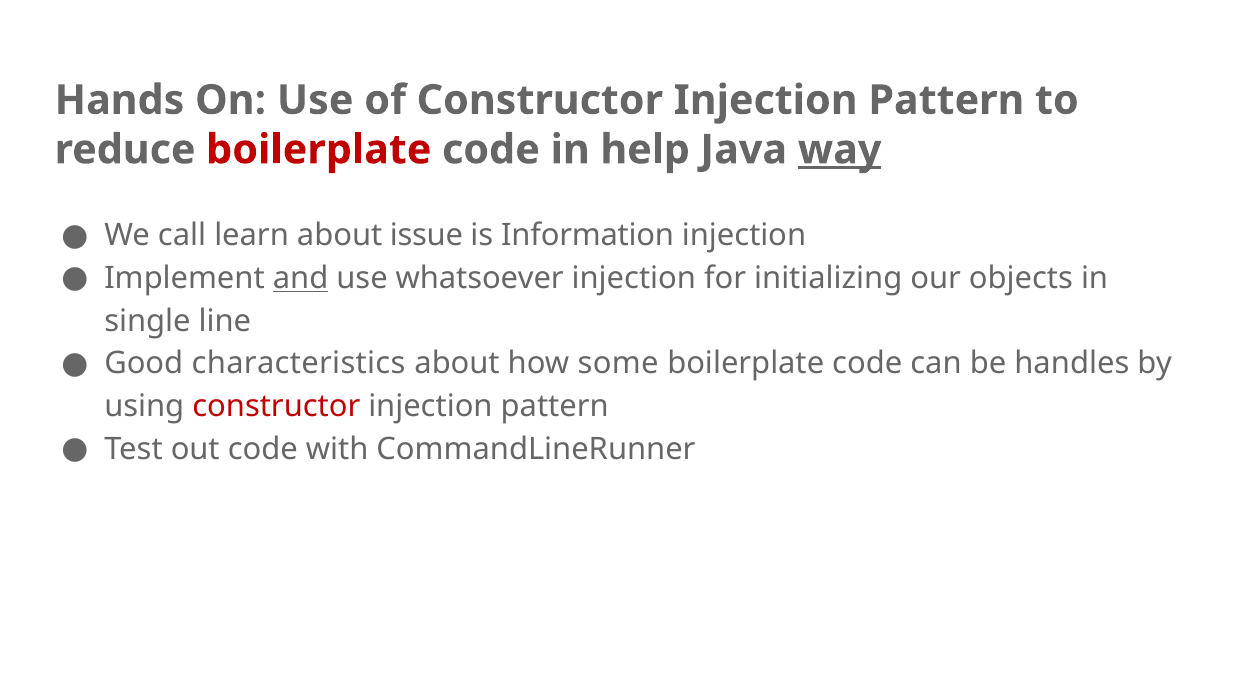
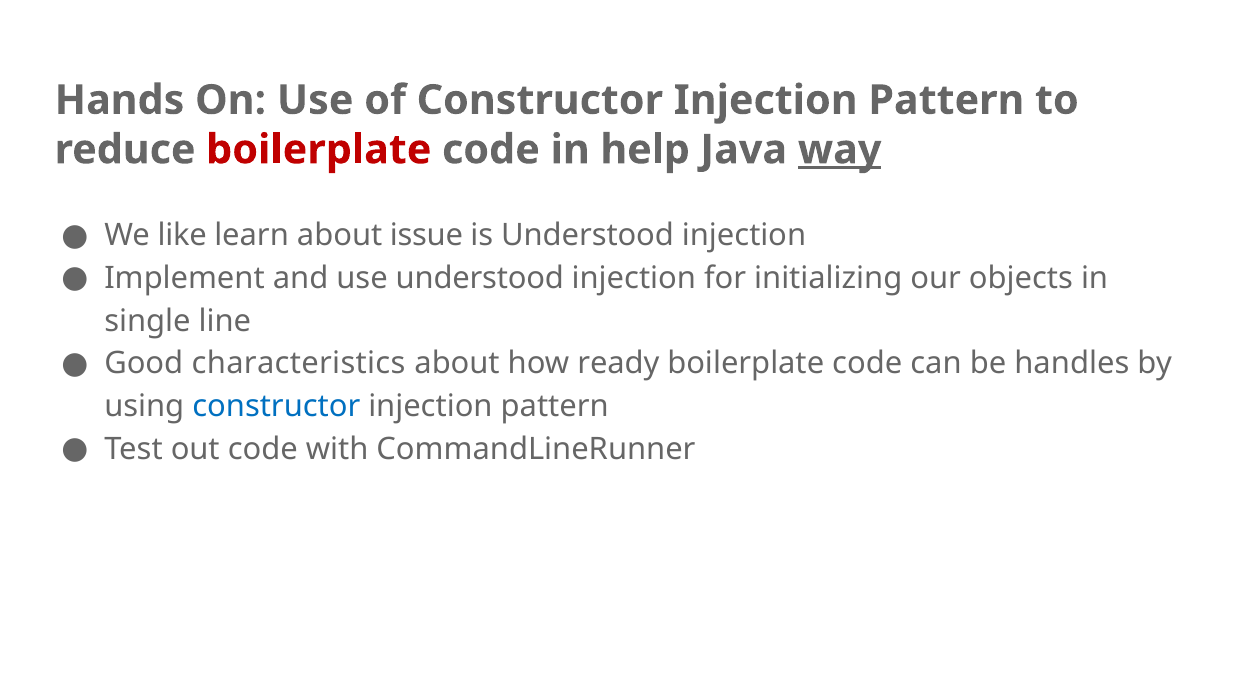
call: call -> like
is Information: Information -> Understood
and underline: present -> none
use whatsoever: whatsoever -> understood
some: some -> ready
constructor at (276, 406) colour: red -> blue
